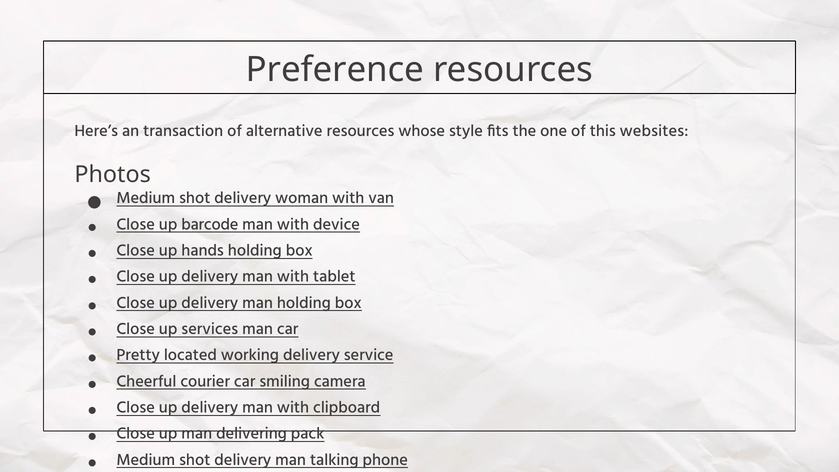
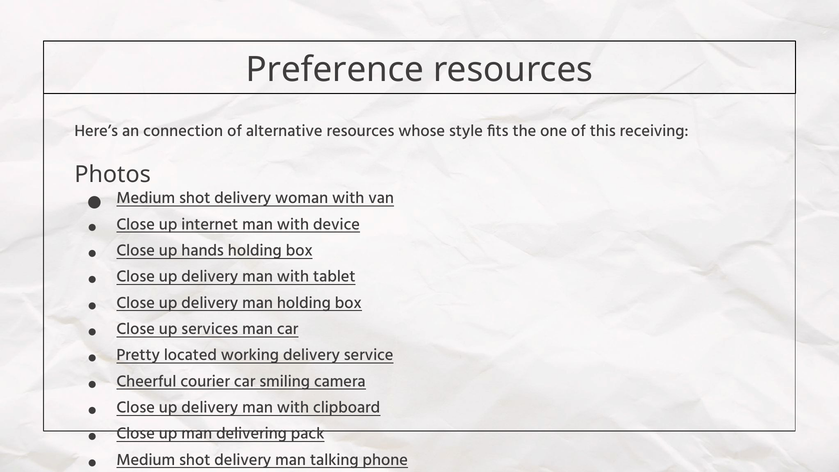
transaction: transaction -> connection
websites: websites -> receiving
barcode: barcode -> internet
